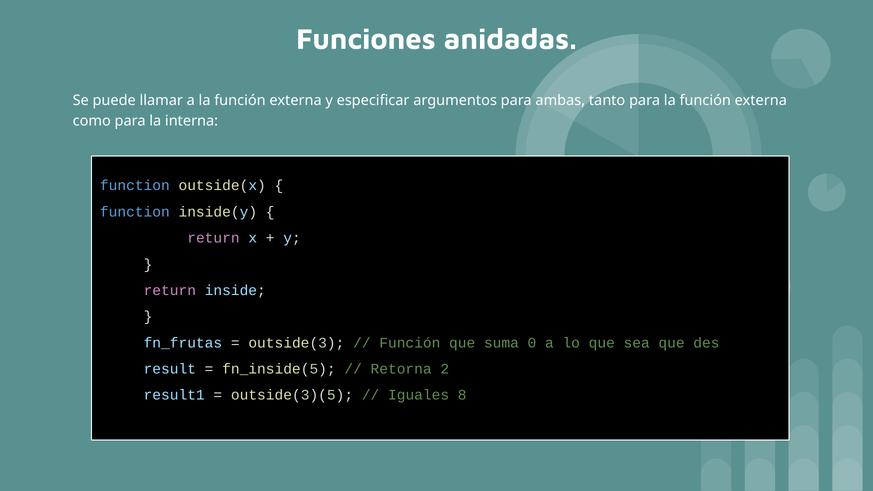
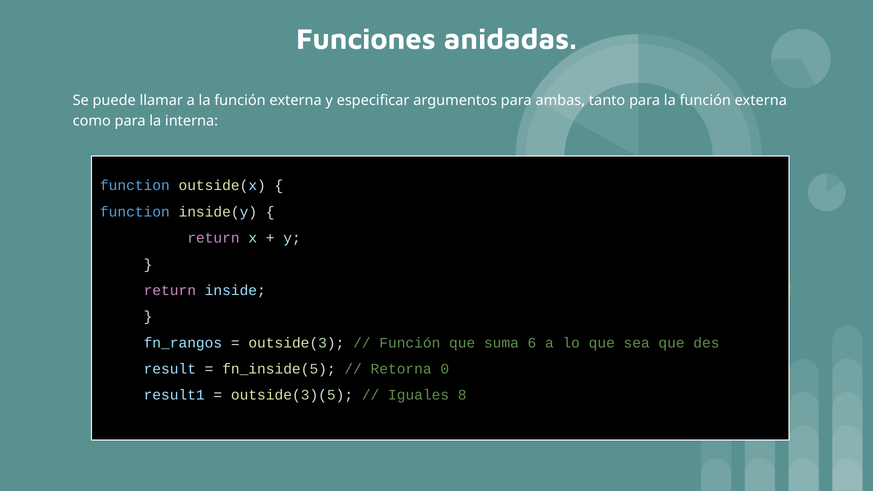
fn_frutas: fn_frutas -> fn_rangos
0: 0 -> 6
2: 2 -> 0
